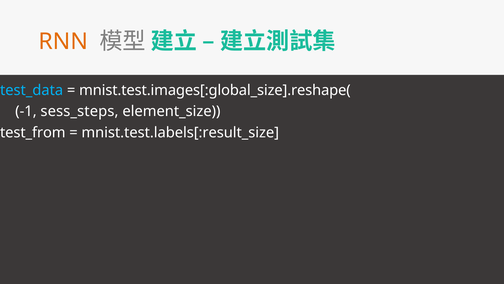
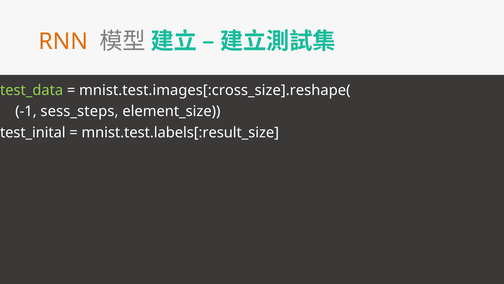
test_data colour: light blue -> light green
mnist.test.images[:global_size].reshape(: mnist.test.images[:global_size].reshape( -> mnist.test.images[:cross_size].reshape(
test_from: test_from -> test_inital
